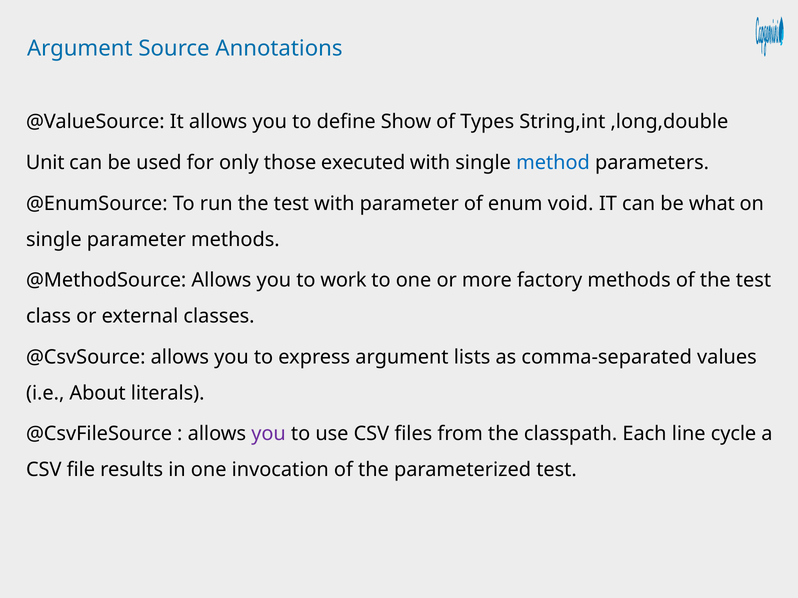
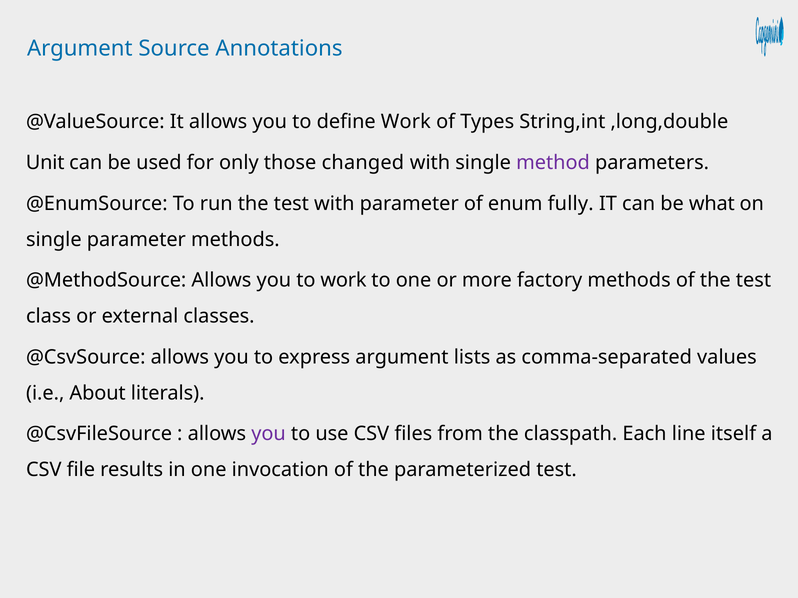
define Show: Show -> Work
executed: executed -> changed
method colour: blue -> purple
void: void -> fully
cycle: cycle -> itself
